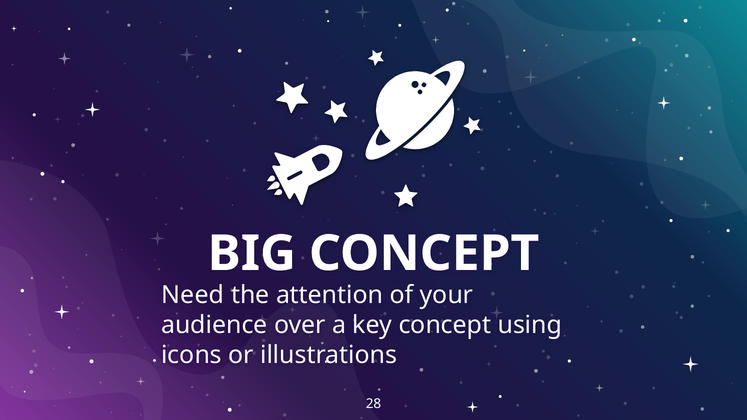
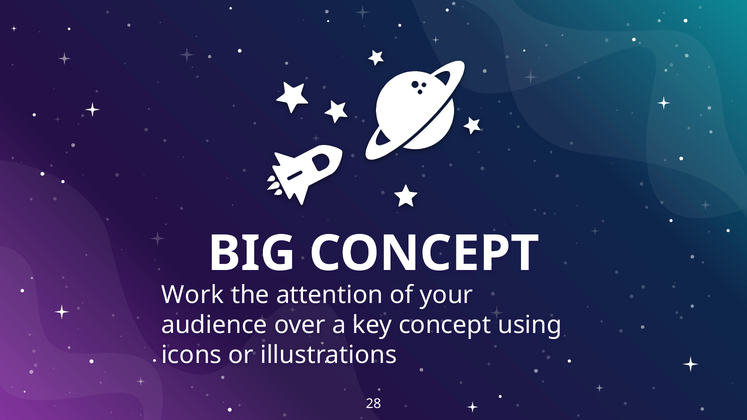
Need: Need -> Work
